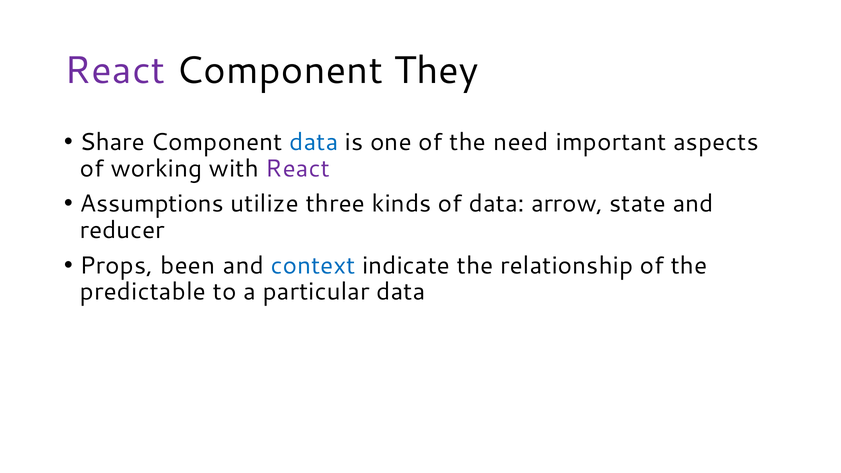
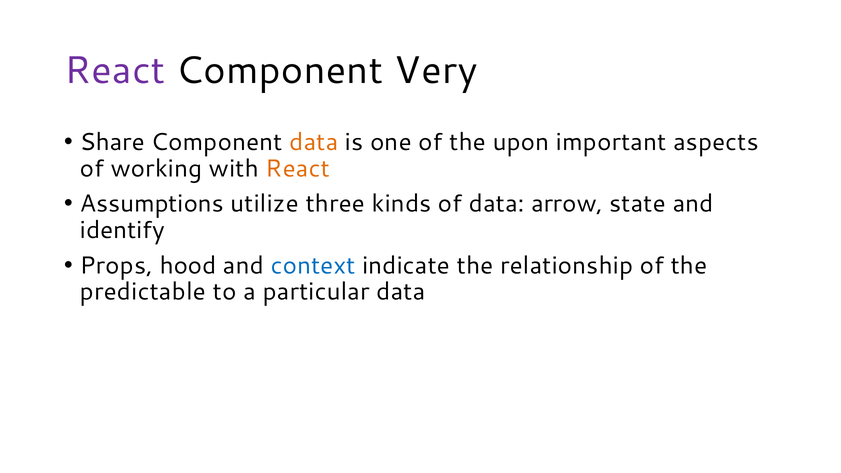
They: They -> Very
data at (314, 142) colour: blue -> orange
need: need -> upon
React at (298, 169) colour: purple -> orange
reducer: reducer -> identify
been: been -> hood
